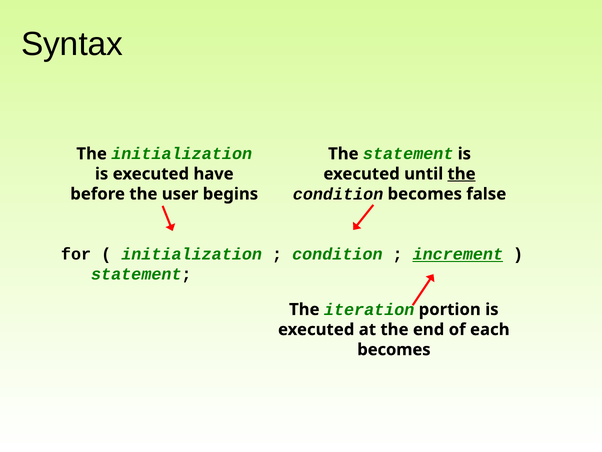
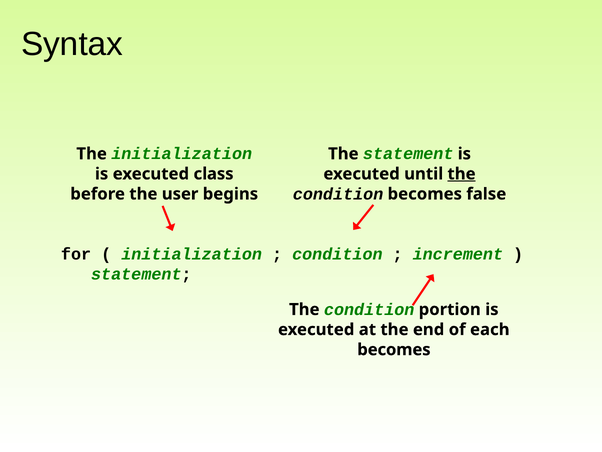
have: have -> class
increment underline: present -> none
iteration at (369, 309): iteration -> condition
